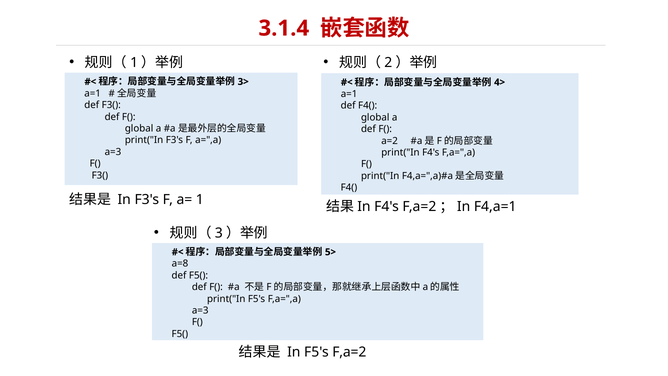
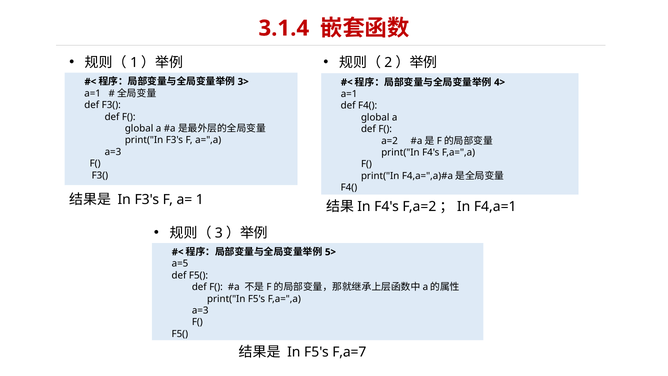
a=8: a=8 -> a=5
F5's F,a=2: F,a=2 -> F,a=7
